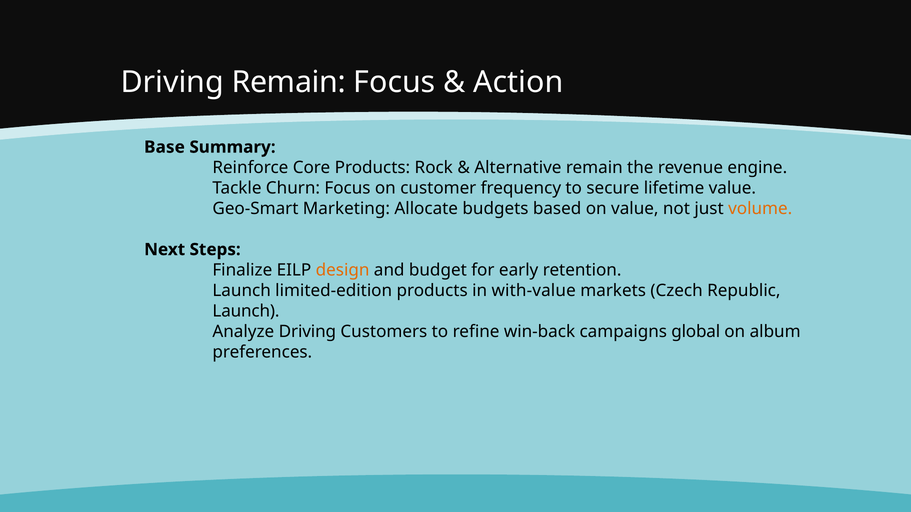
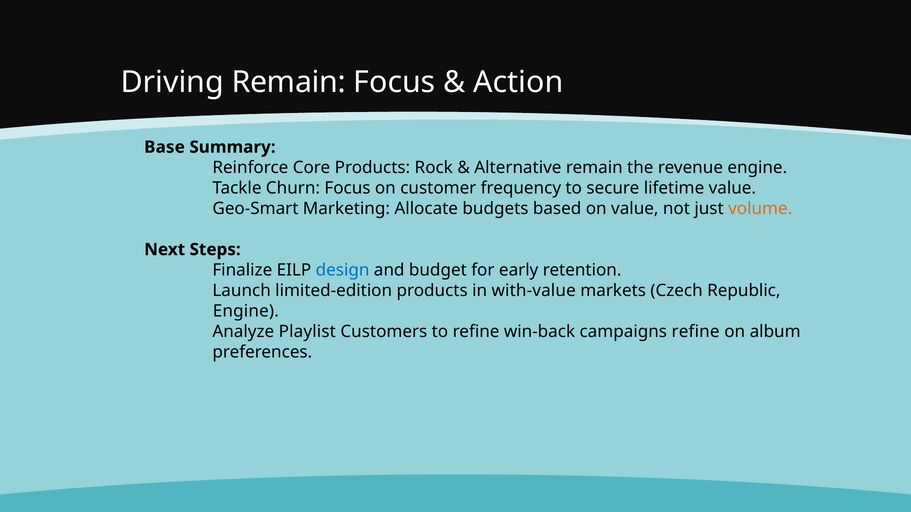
design colour: orange -> blue
Launch at (246, 311): Launch -> Engine
Analyze Driving: Driving -> Playlist
campaigns global: global -> refine
